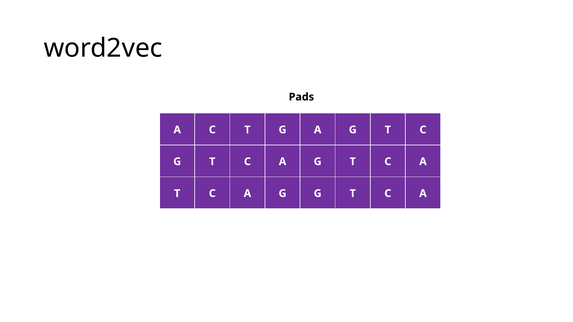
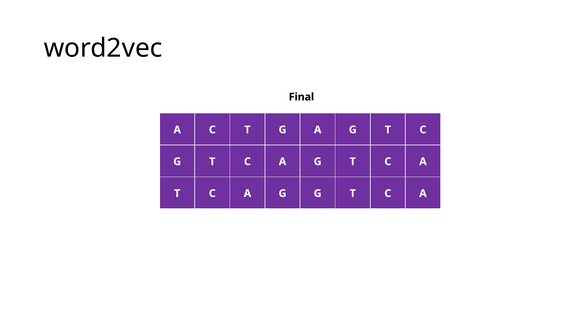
Pads: Pads -> Final
